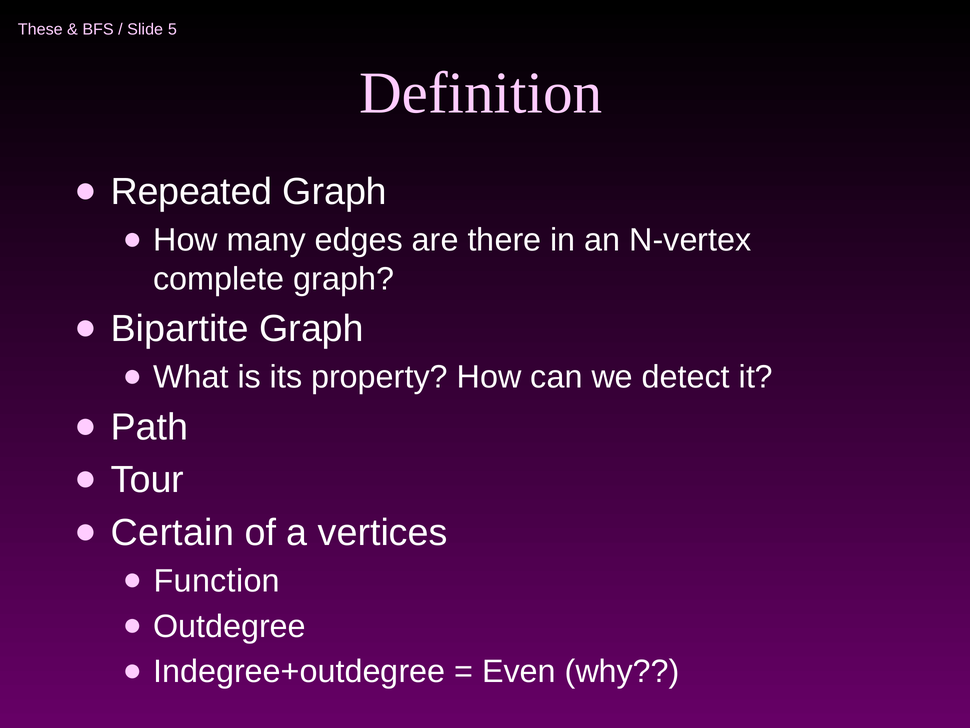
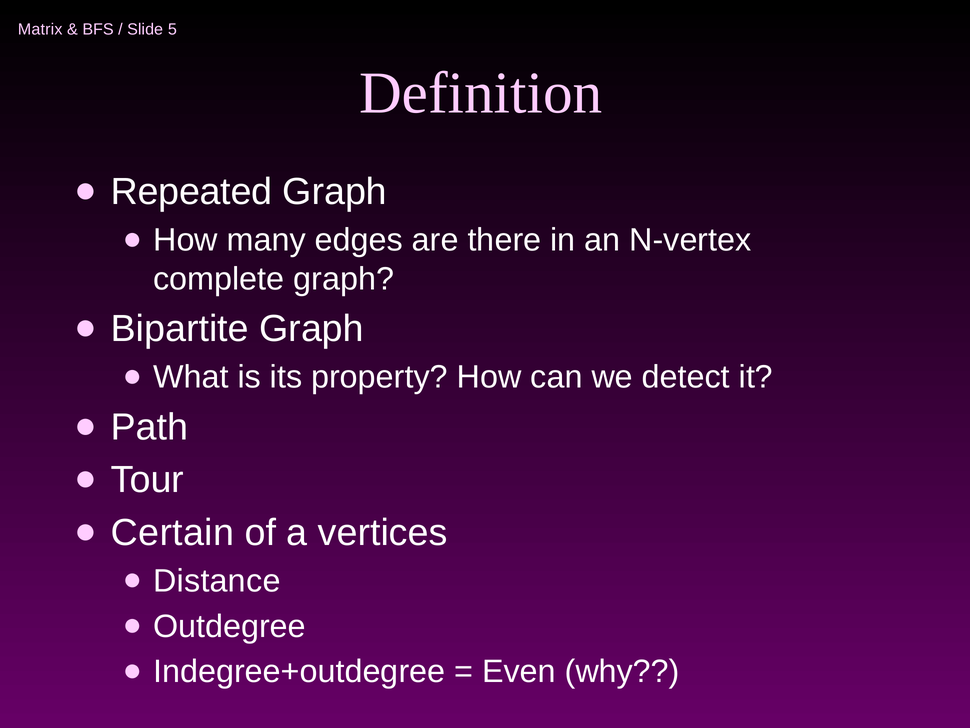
These: These -> Matrix
Function: Function -> Distance
